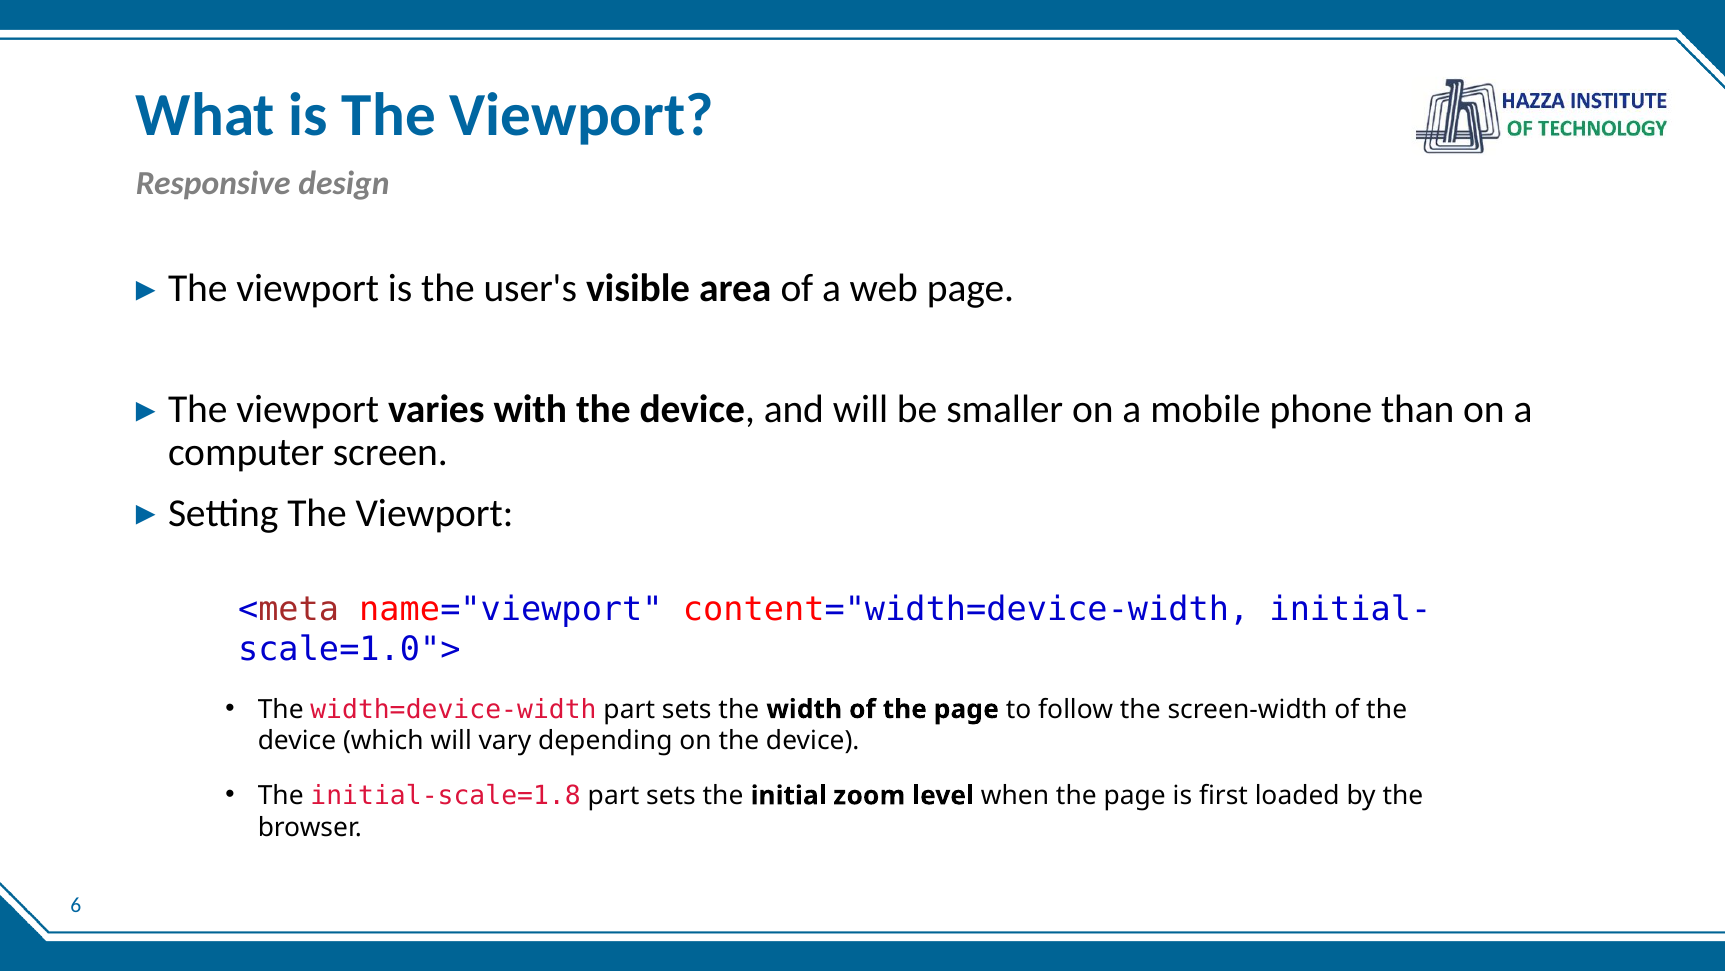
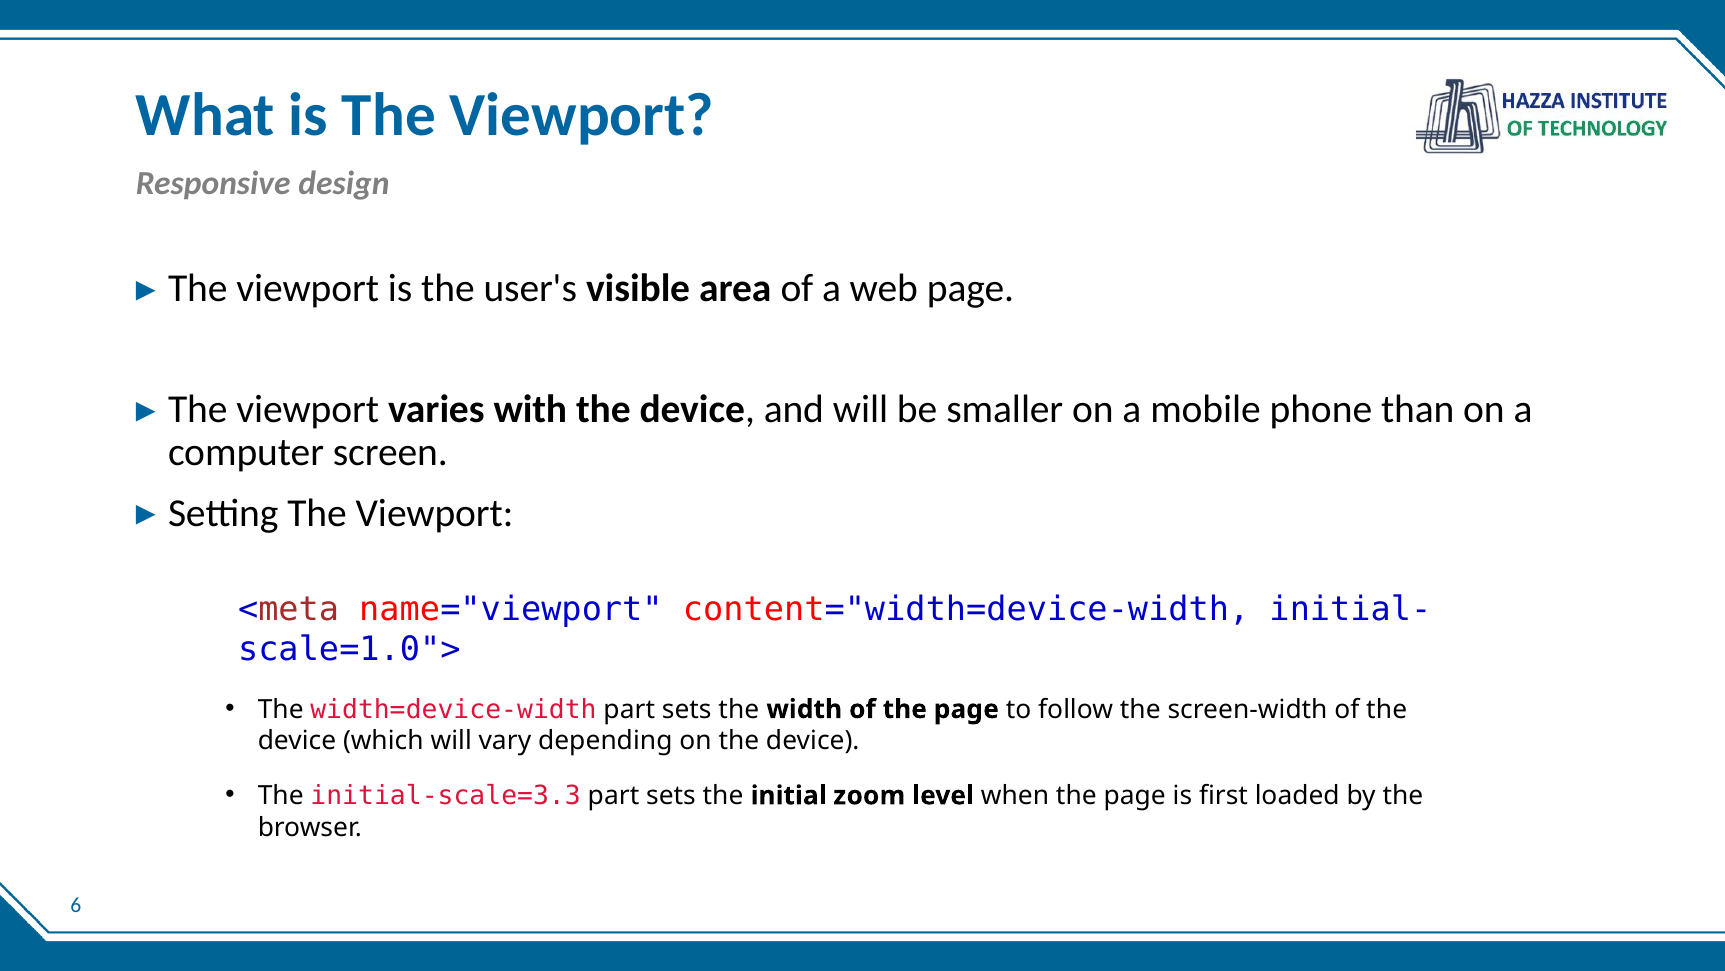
initial-scale=1.8: initial-scale=1.8 -> initial-scale=3.3
